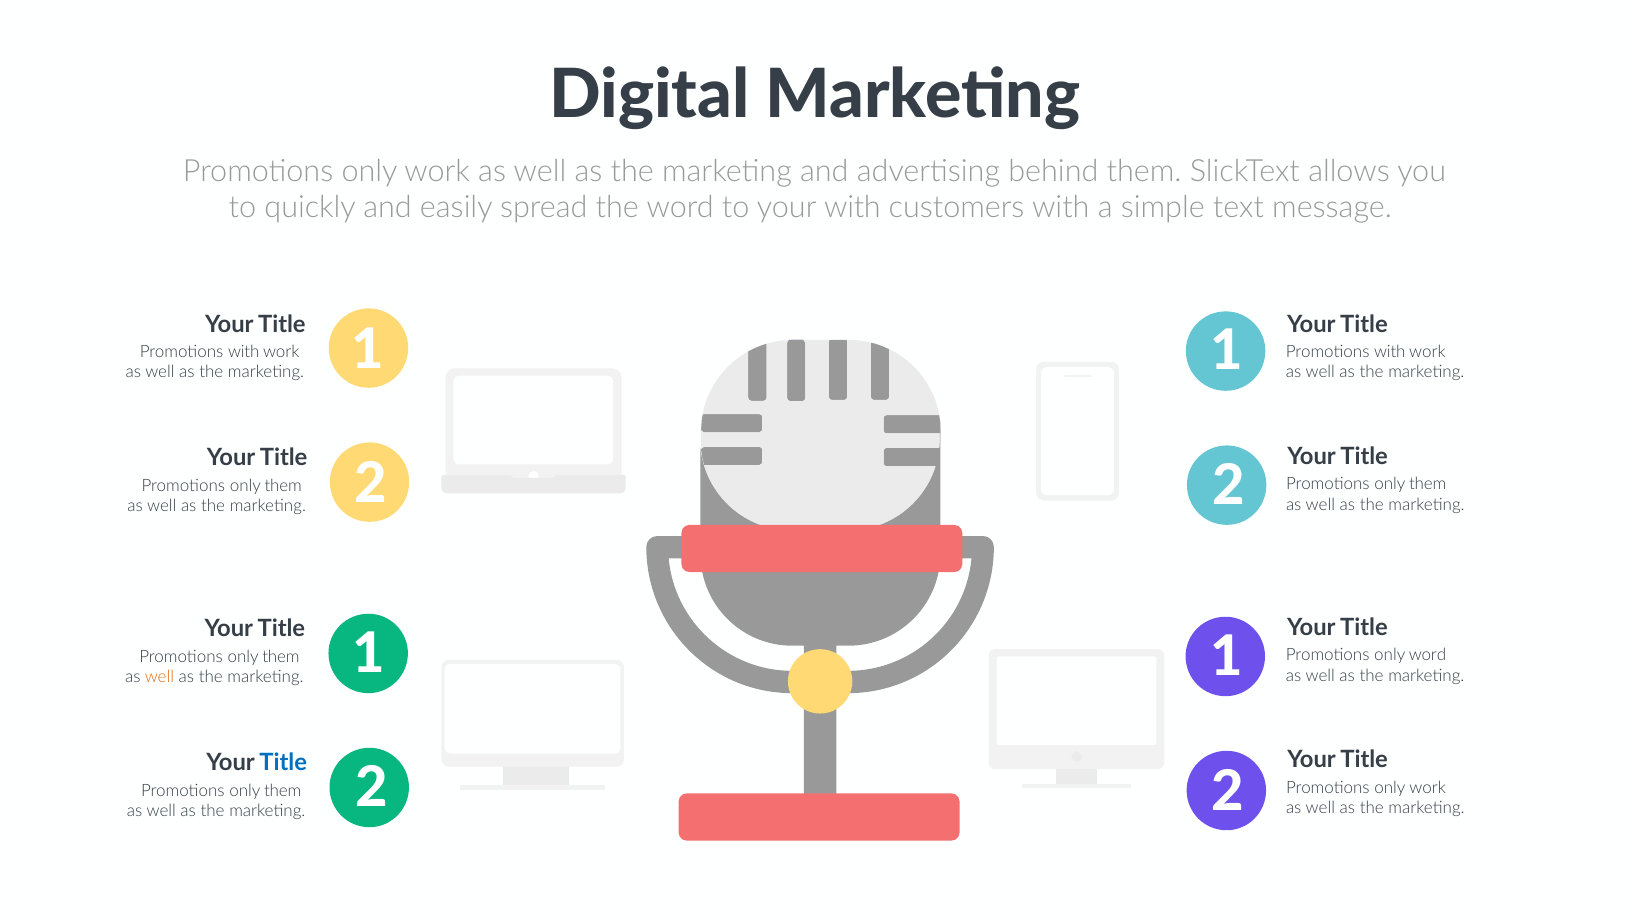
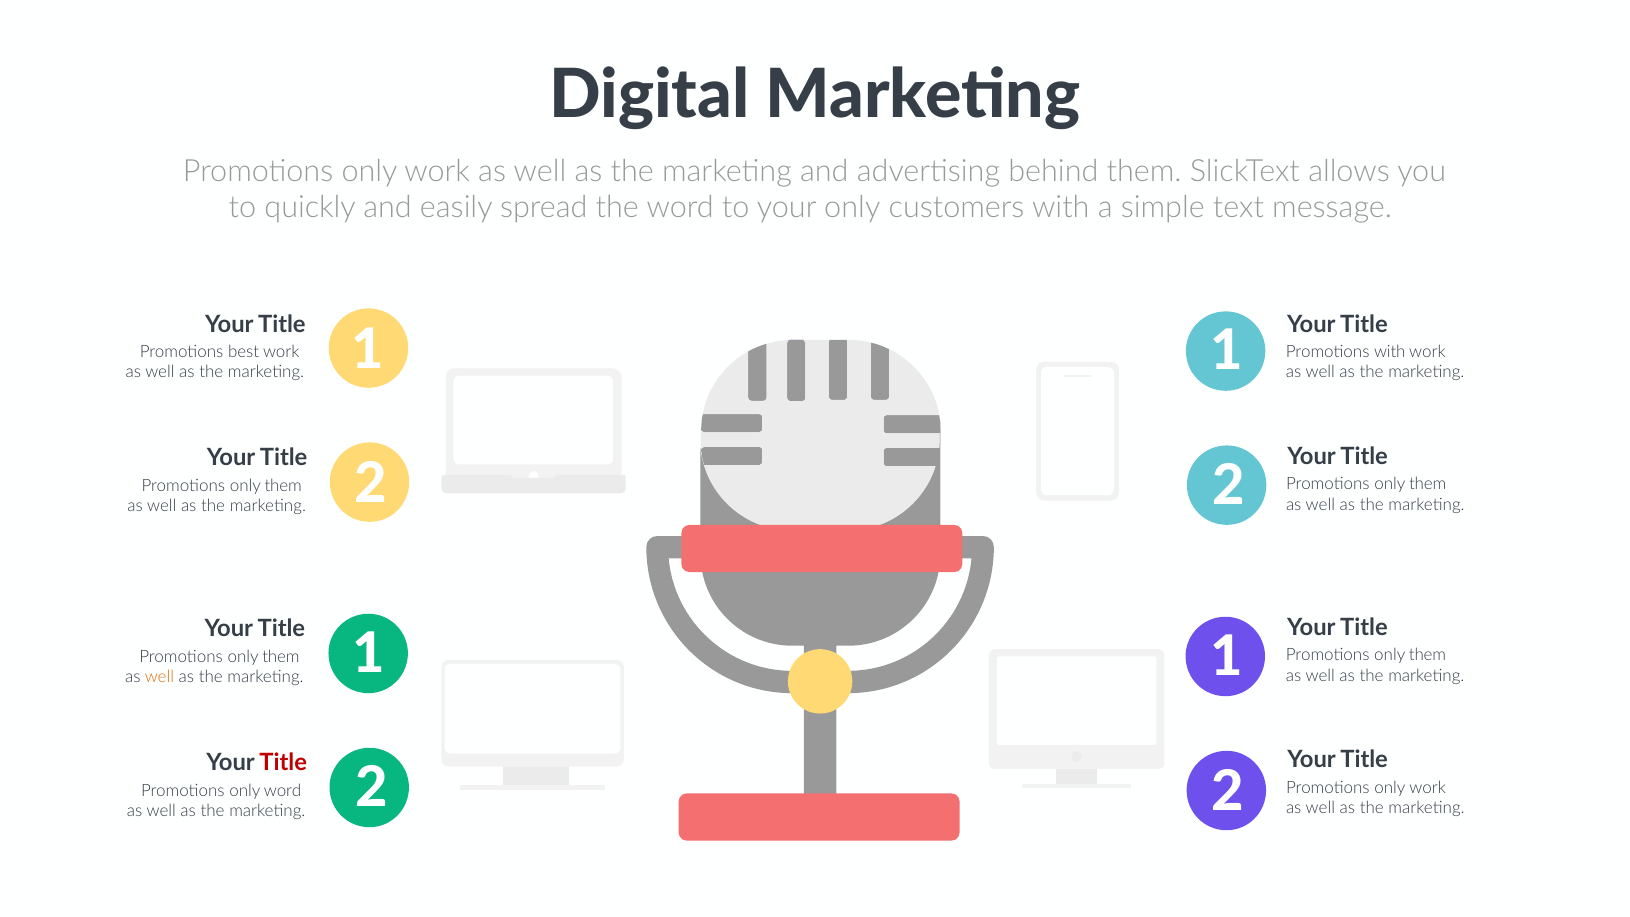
your with: with -> only
with at (244, 352): with -> best
word at (1427, 655): word -> them
Title at (283, 763) colour: blue -> red
them at (283, 791): them -> word
